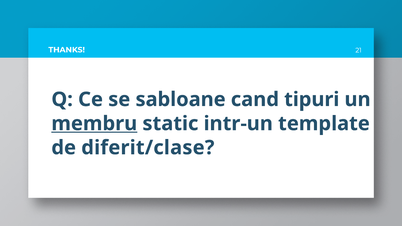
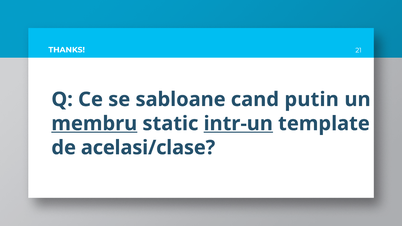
tipuri: tipuri -> putin
intr-un underline: none -> present
diferit/clase: diferit/clase -> acelasi/clase
